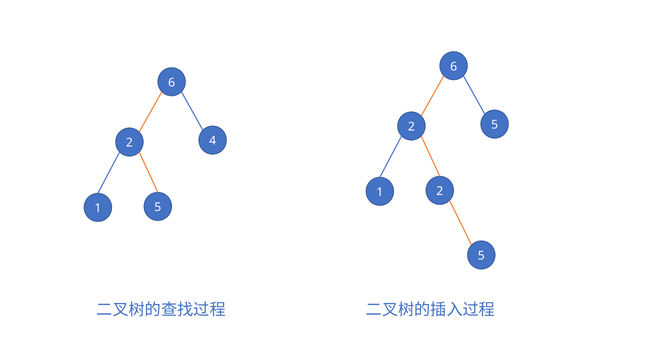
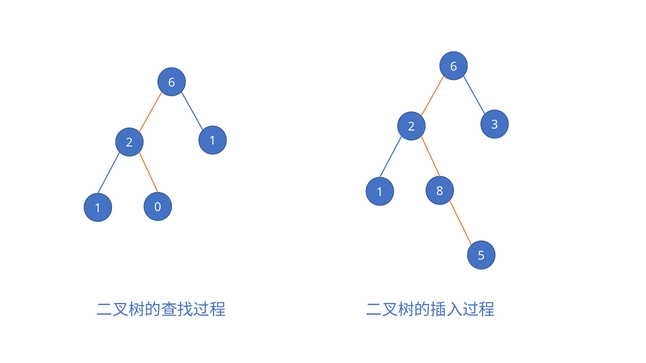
5 at (495, 125): 5 -> 3
2 4: 4 -> 1
1 2: 2 -> 8
1 5: 5 -> 0
